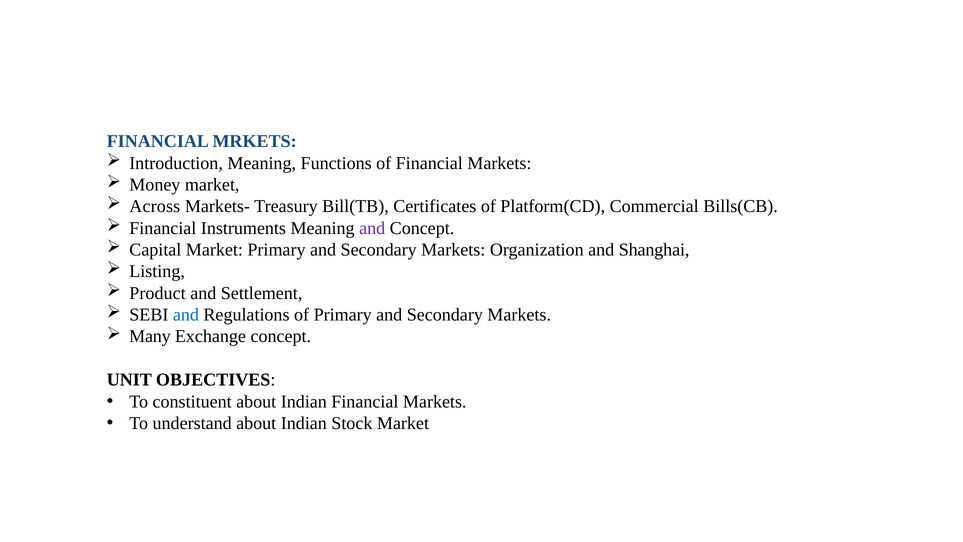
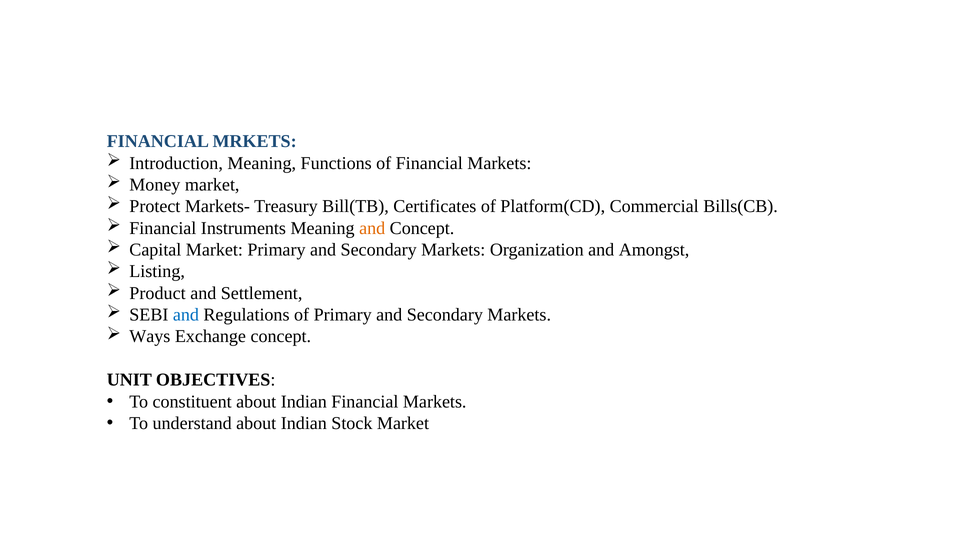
Across: Across -> Protect
and at (372, 228) colour: purple -> orange
Shanghai: Shanghai -> Amongst
Many: Many -> Ways
